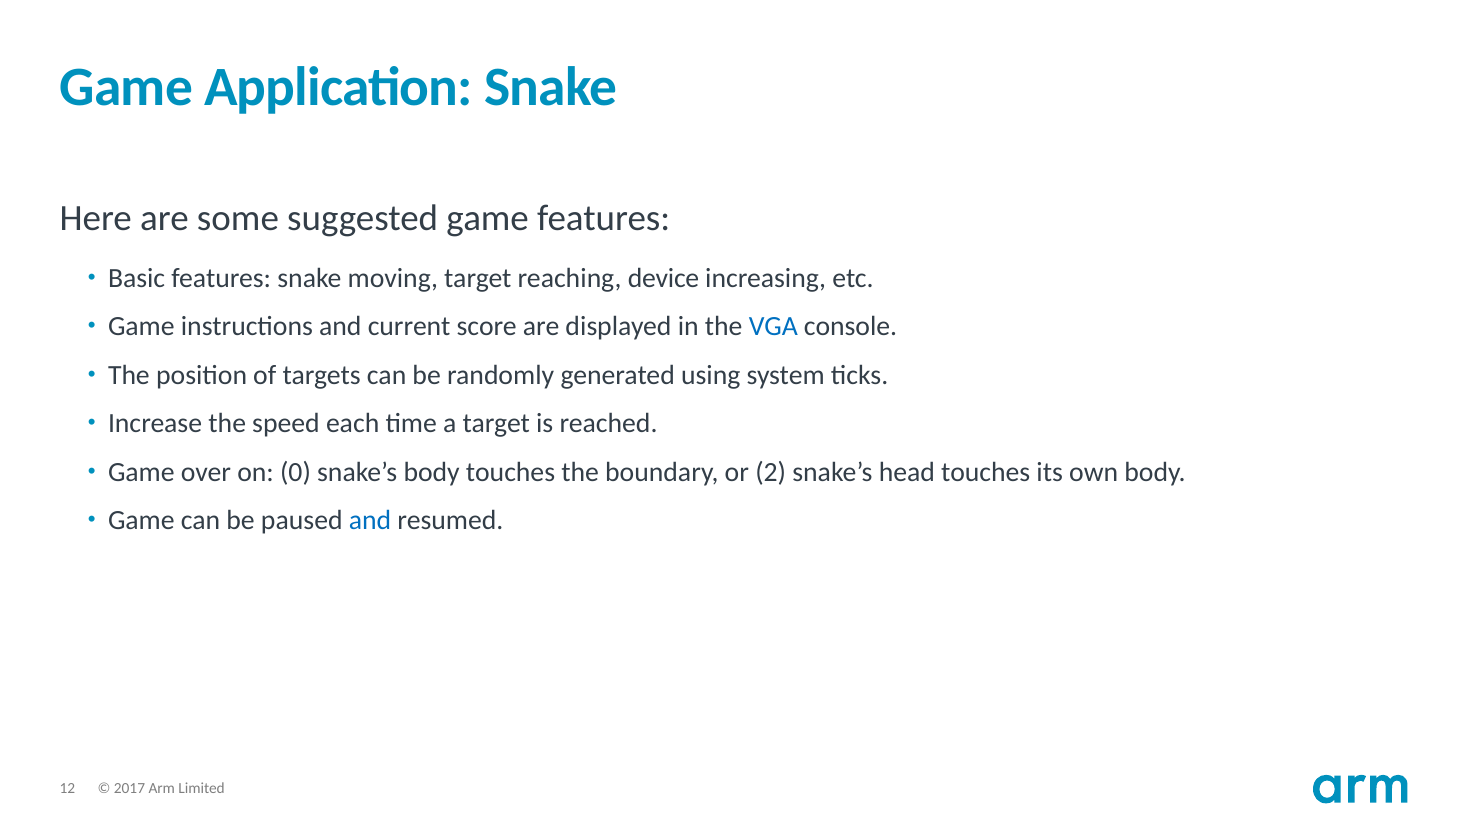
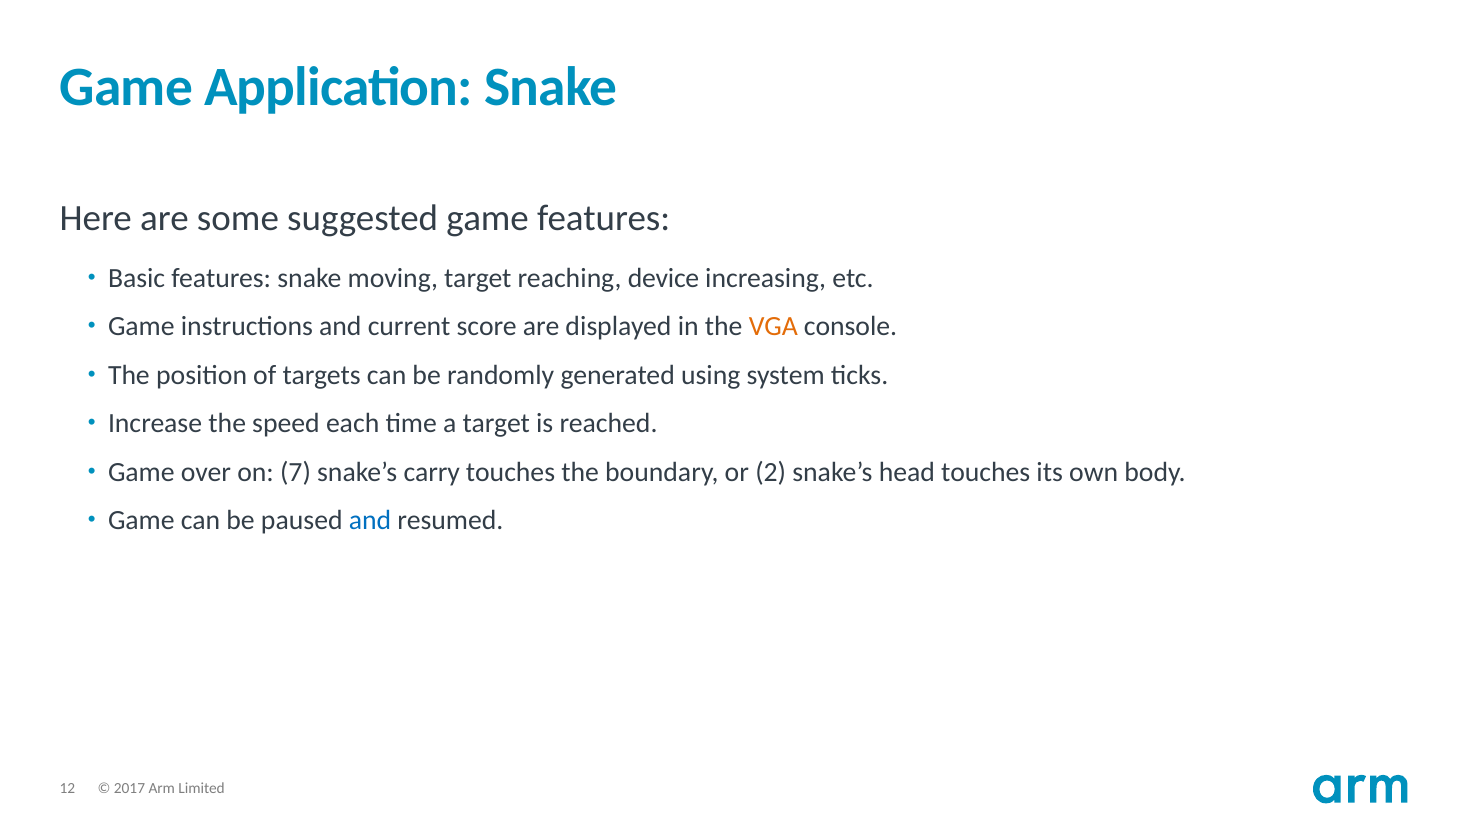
VGA colour: blue -> orange
0: 0 -> 7
snake’s body: body -> carry
